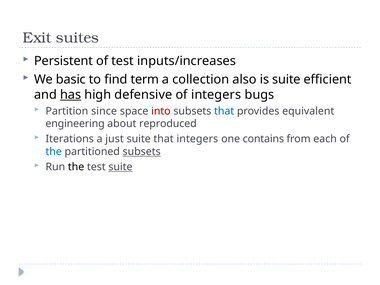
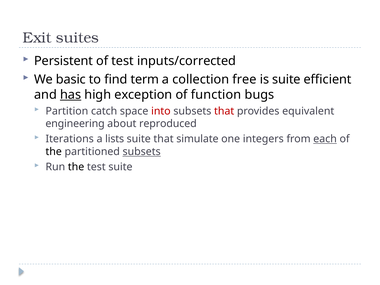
inputs/increases: inputs/increases -> inputs/corrected
also: also -> free
defensive: defensive -> exception
of integers: integers -> function
since: since -> catch
that at (224, 111) colour: blue -> red
just: just -> lists
that integers: integers -> simulate
contains: contains -> integers
each underline: none -> present
the at (54, 152) colour: blue -> black
suite at (120, 167) underline: present -> none
